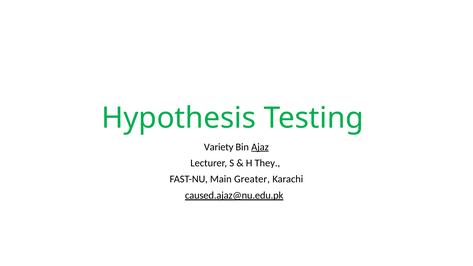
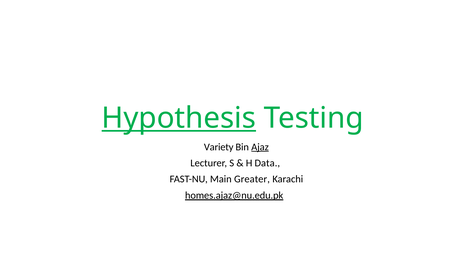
Hypothesis underline: none -> present
They: They -> Data
caused.ajaz@nu.edu.pk: caused.ajaz@nu.edu.pk -> homes.ajaz@nu.edu.pk
